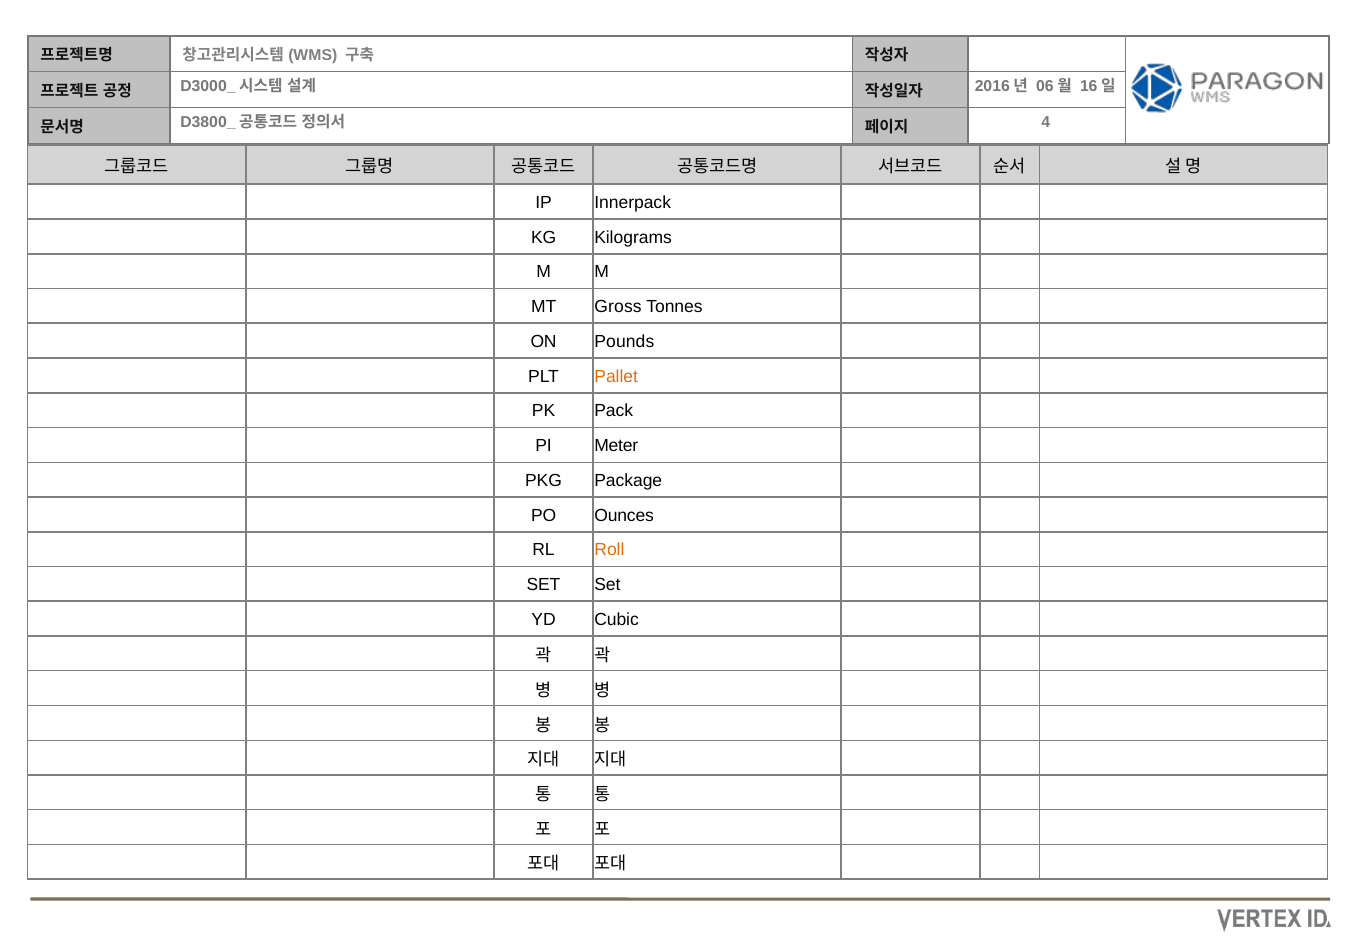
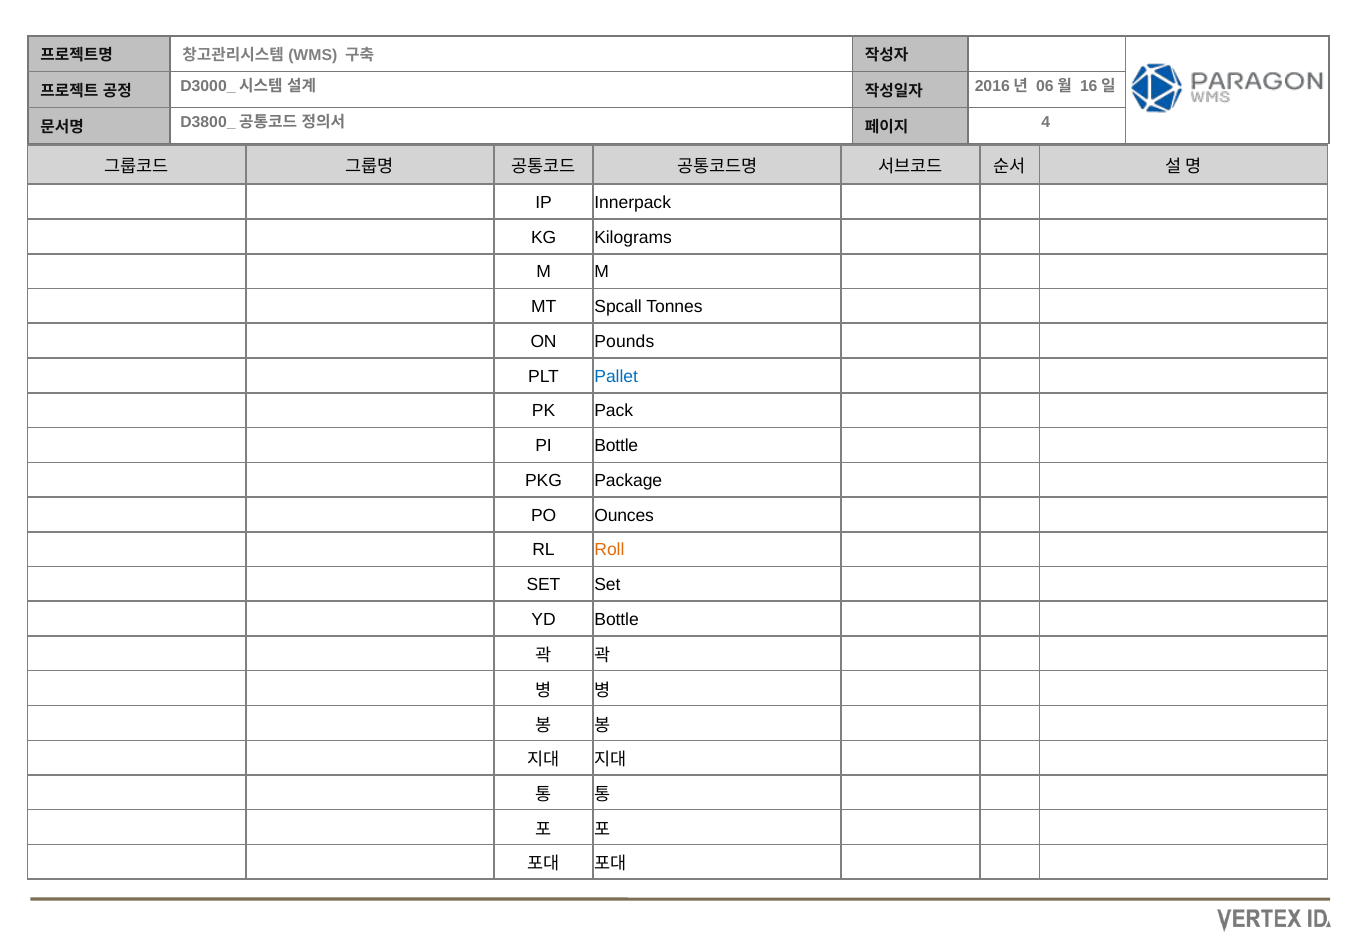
Gross: Gross -> Spcall
Pallet colour: orange -> blue
PI Meter: Meter -> Bottle
YD Cubic: Cubic -> Bottle
